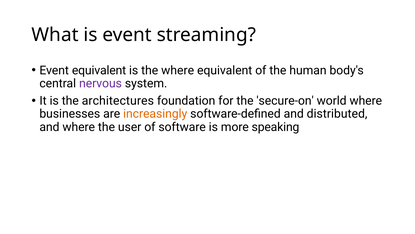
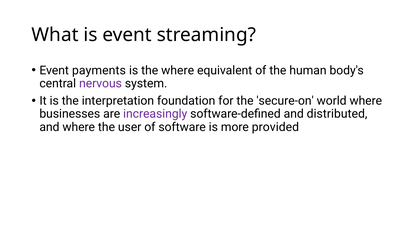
Event equivalent: equivalent -> payments
architectures: architectures -> interpretation
increasingly colour: orange -> purple
speaking: speaking -> provided
